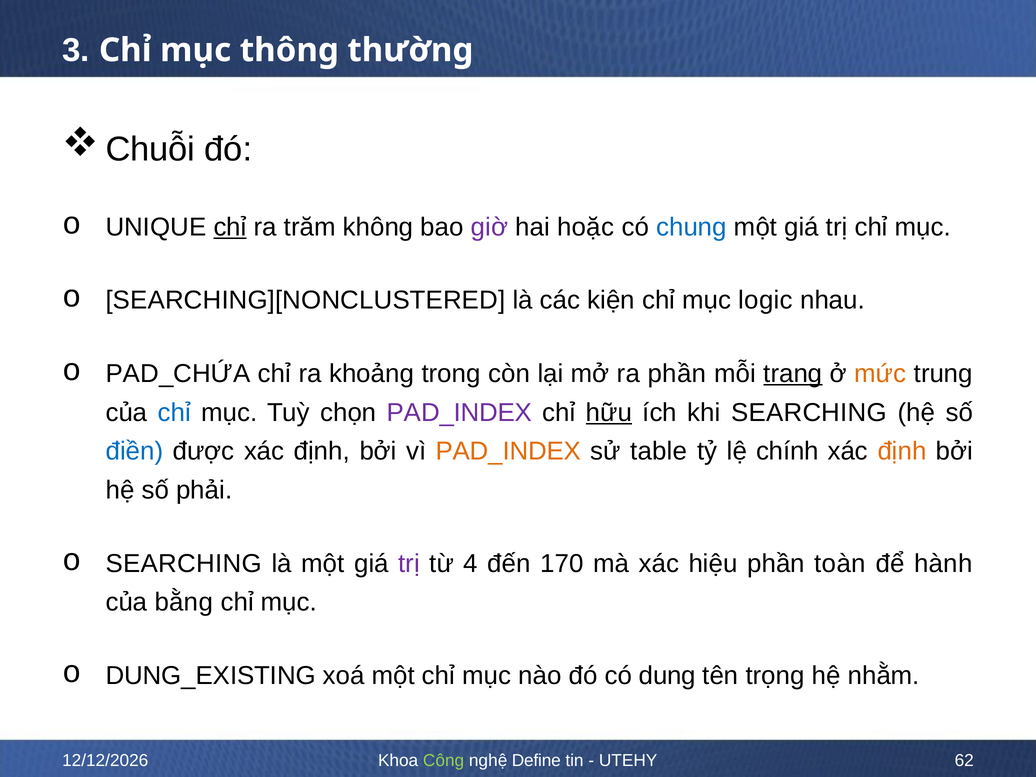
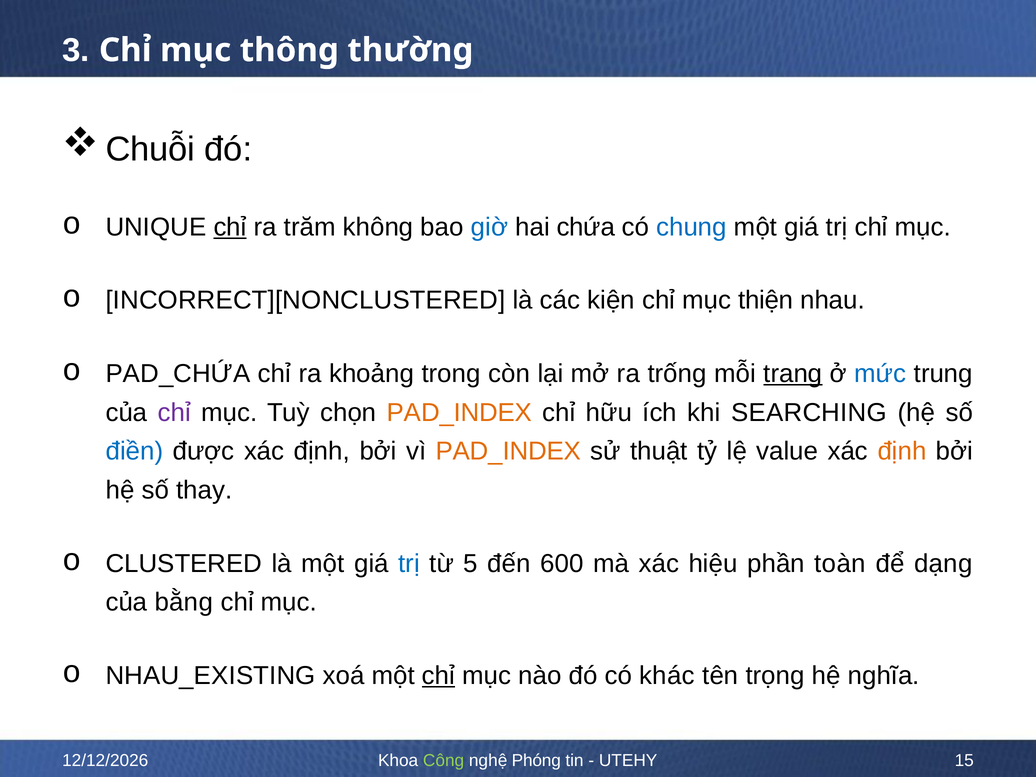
giờ colour: purple -> blue
hoặc: hoặc -> chứa
SEARCHING][NONCLUSTERED: SEARCHING][NONCLUSTERED -> INCORRECT][NONCLUSTERED
logic: logic -> thiện
ra phần: phần -> trống
mức colour: orange -> blue
chỉ at (174, 413) colour: blue -> purple
PAD_INDEX at (459, 413) colour: purple -> orange
hữu underline: present -> none
table: table -> thuật
chính: chính -> value
phải: phải -> thay
SEARCHING at (184, 564): SEARCHING -> CLUSTERED
trị at (409, 564) colour: purple -> blue
4: 4 -> 5
170: 170 -> 600
hành: hành -> dạng
DUNG_EXISTING: DUNG_EXISTING -> NHAU_EXISTING
chỉ at (439, 676) underline: none -> present
dung: dung -> khác
nhằm: nhằm -> nghĩa
Define: Define -> Phóng
62: 62 -> 15
